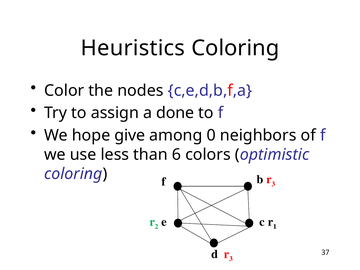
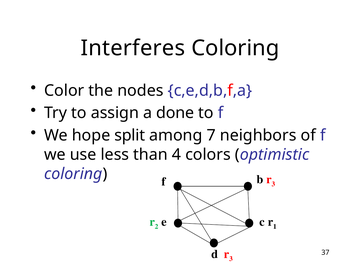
Heuristics: Heuristics -> Interferes
give: give -> split
0: 0 -> 7
6: 6 -> 4
